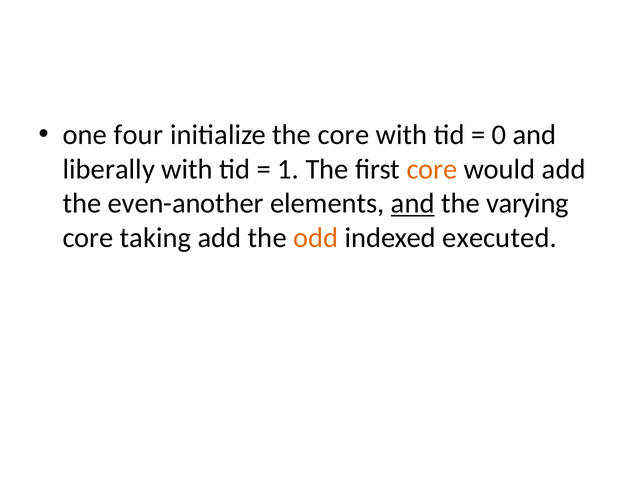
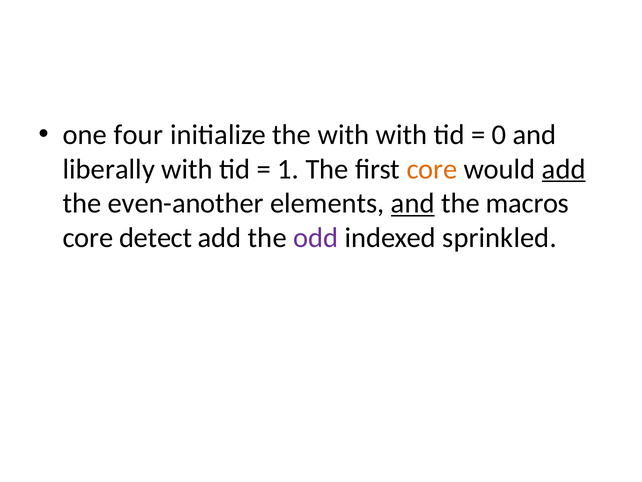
the core: core -> with
add at (564, 169) underline: none -> present
varying: varying -> macros
taking: taking -> detect
odd colour: orange -> purple
executed: executed -> sprinkled
